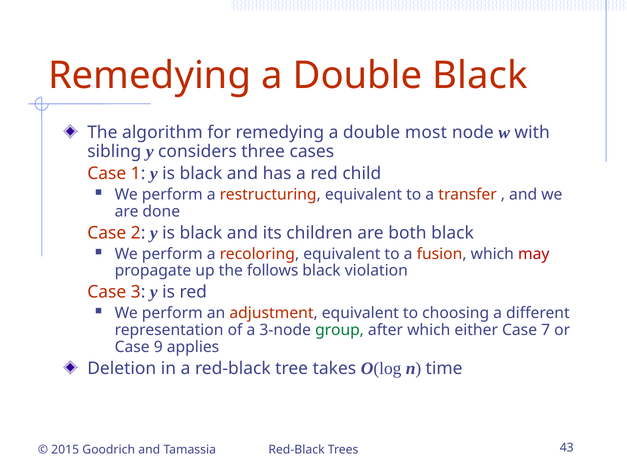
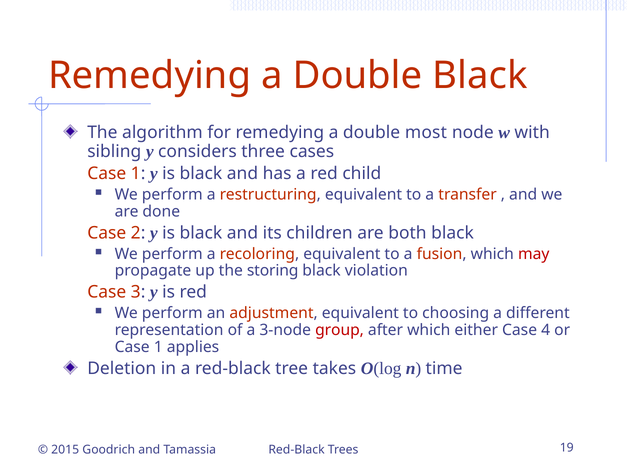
follows: follows -> storing
group colour: green -> red
7: 7 -> 4
9 at (158, 347): 9 -> 1
43: 43 -> 19
